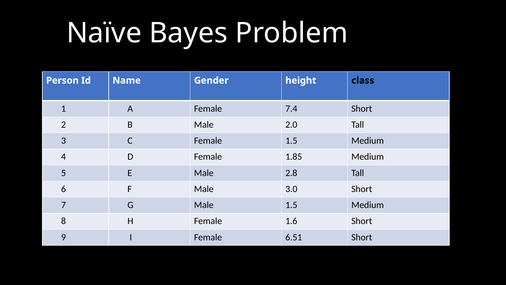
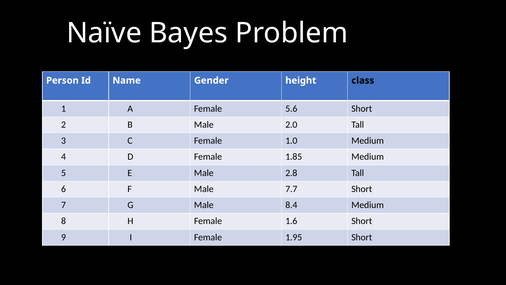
7.4: 7.4 -> 5.6
Female 1.5: 1.5 -> 1.0
3.0: 3.0 -> 7.7
Male 1.5: 1.5 -> 8.4
6.51: 6.51 -> 1.95
